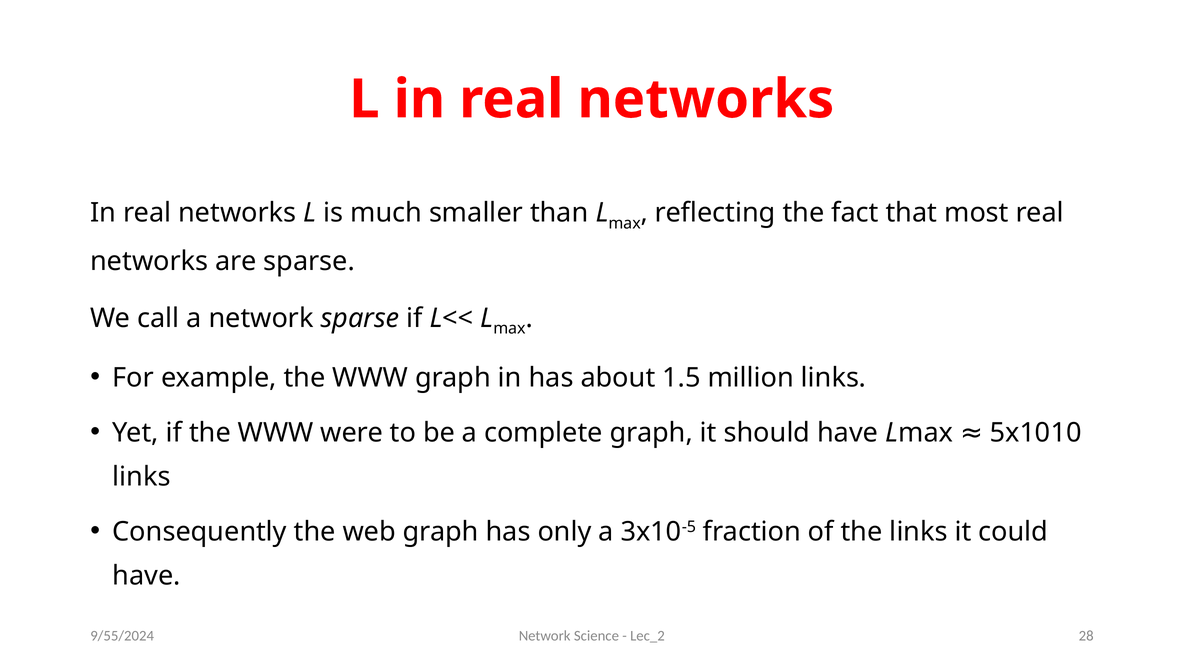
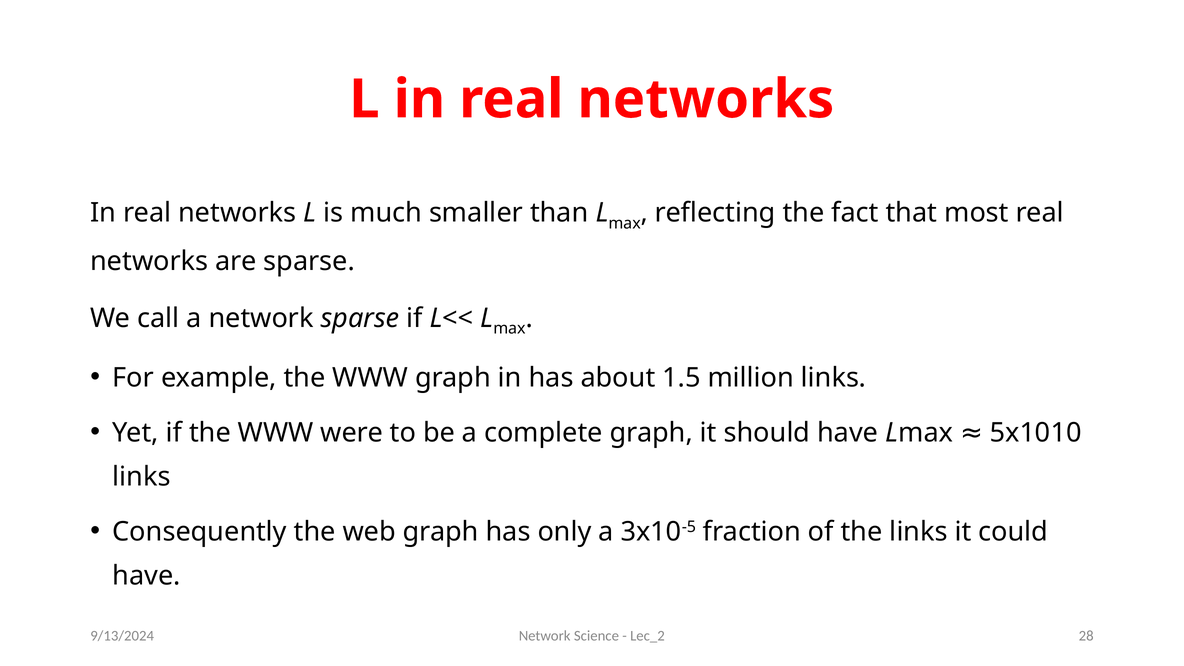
9/55/2024: 9/55/2024 -> 9/13/2024
